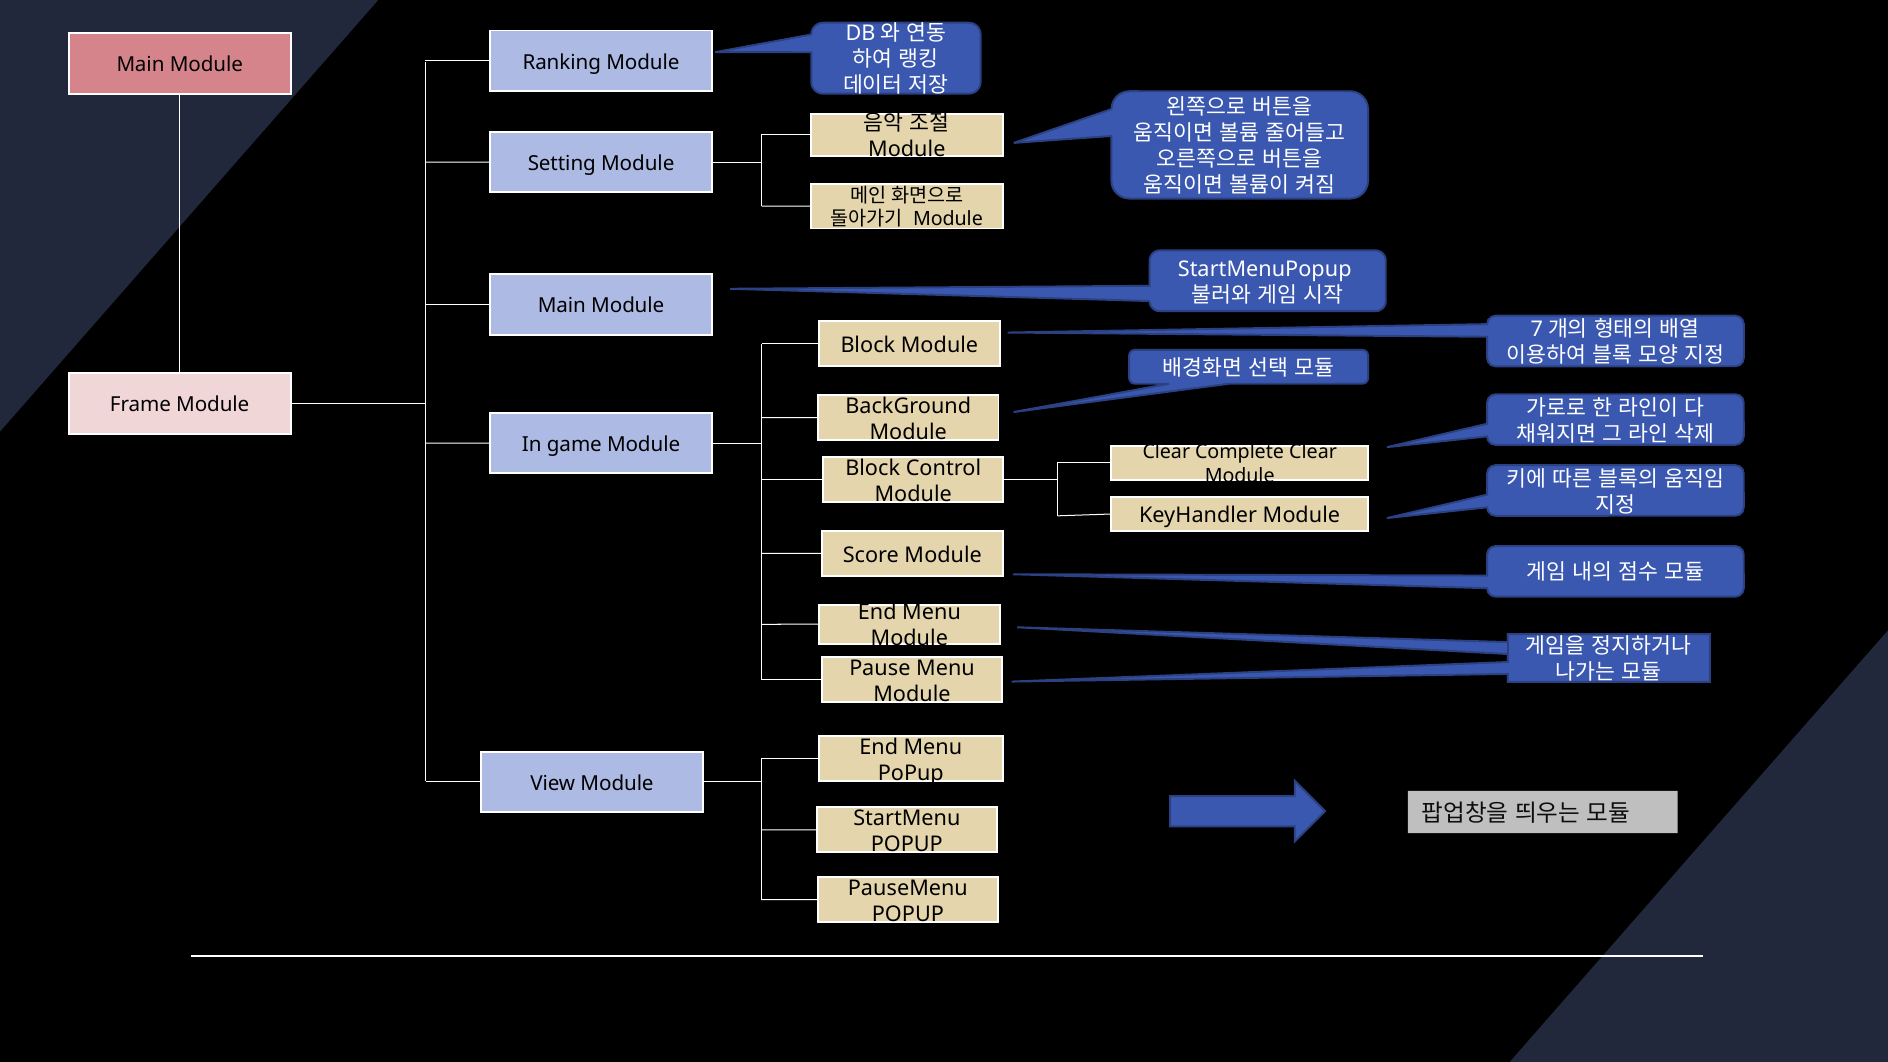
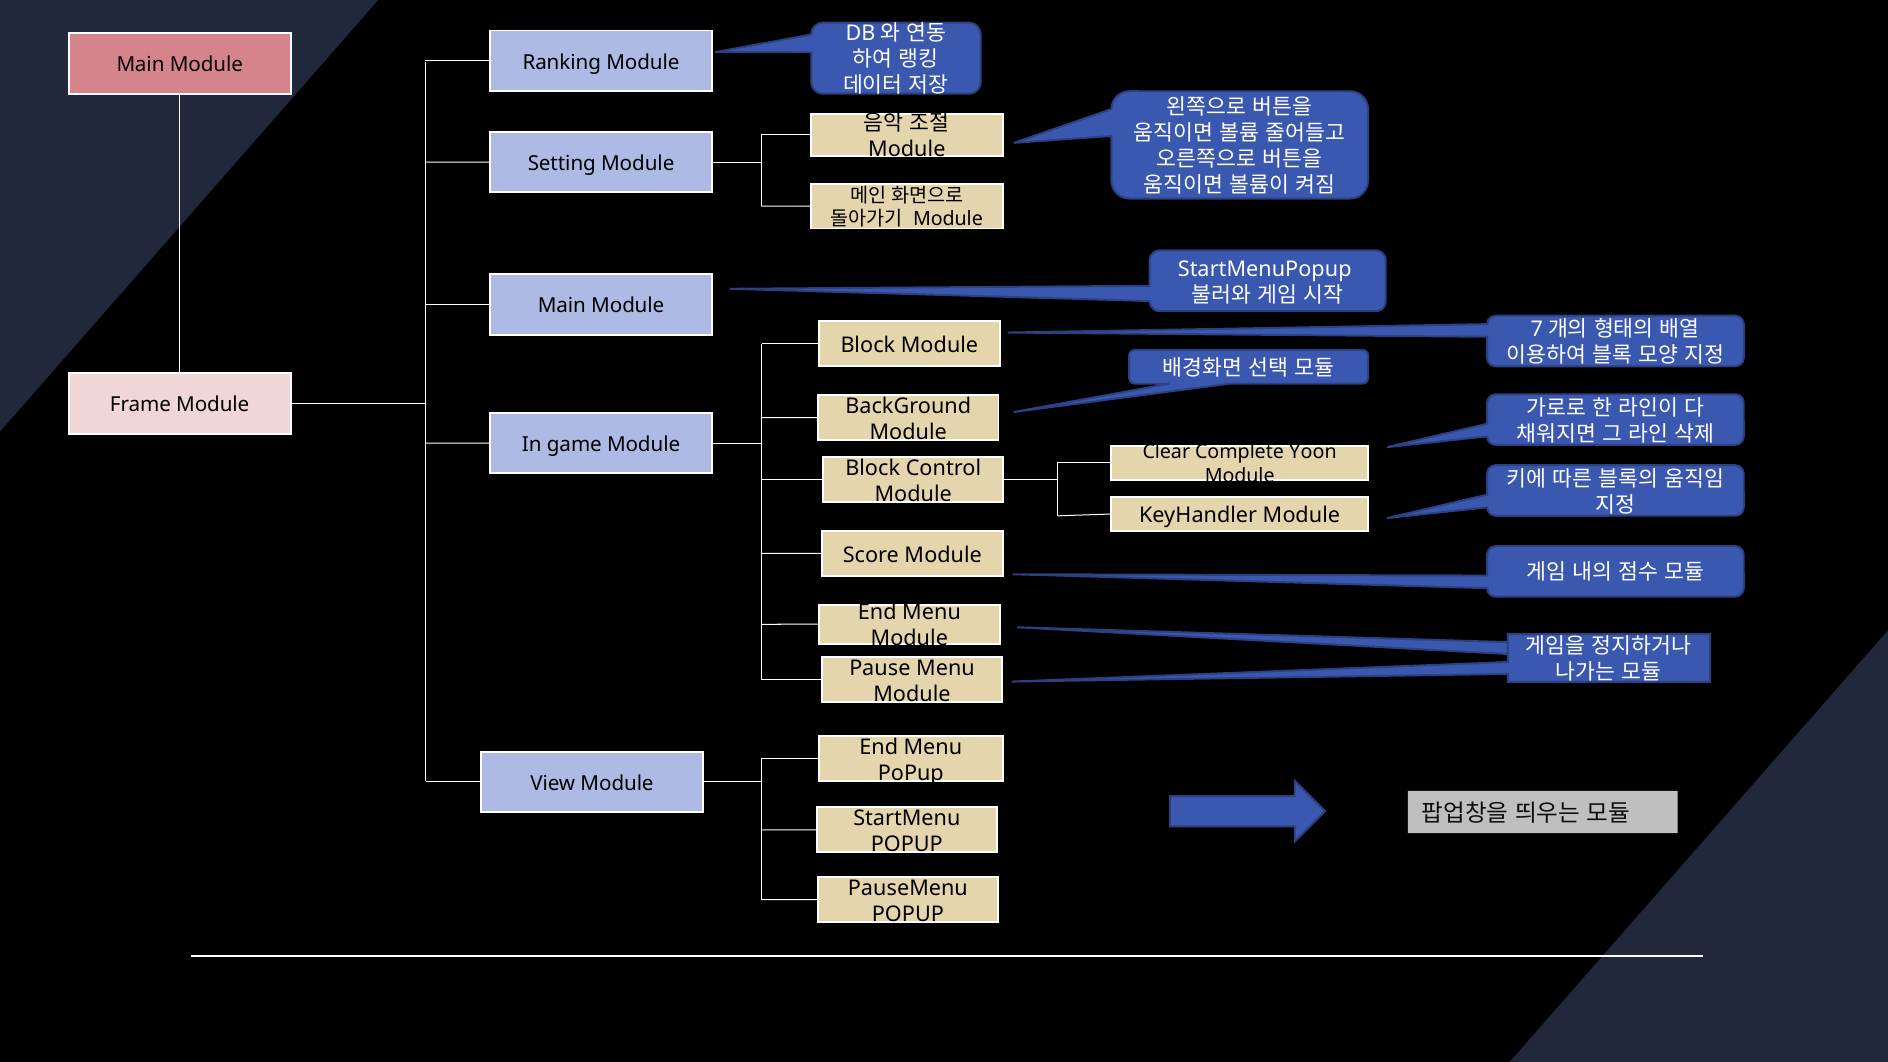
Complete Clear: Clear -> Yoon
